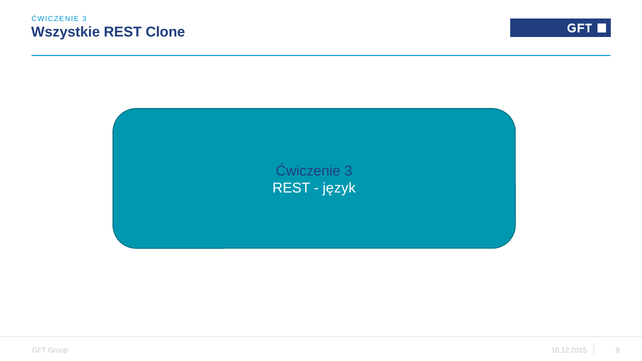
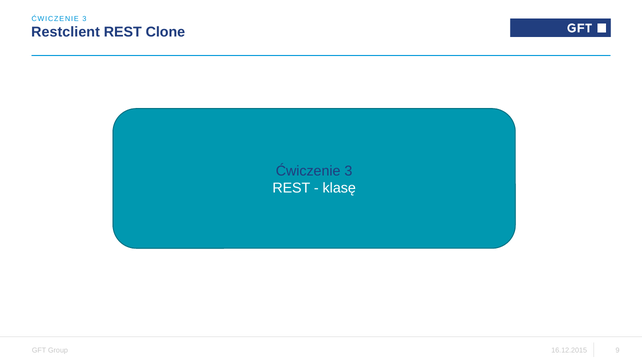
Wszystkie: Wszystkie -> Restclient
język: język -> klasę
